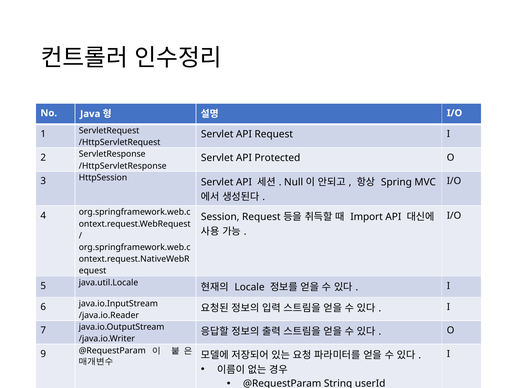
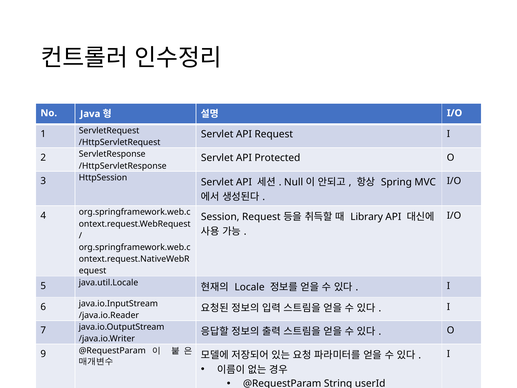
Import: Import -> Library
